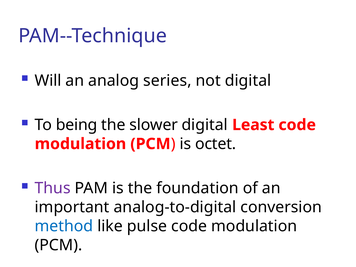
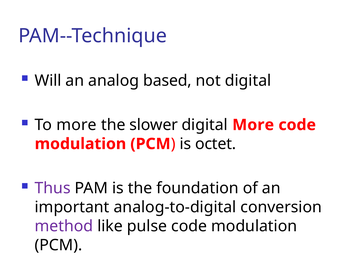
series: series -> based
To being: being -> more
digital Least: Least -> More
method colour: blue -> purple
